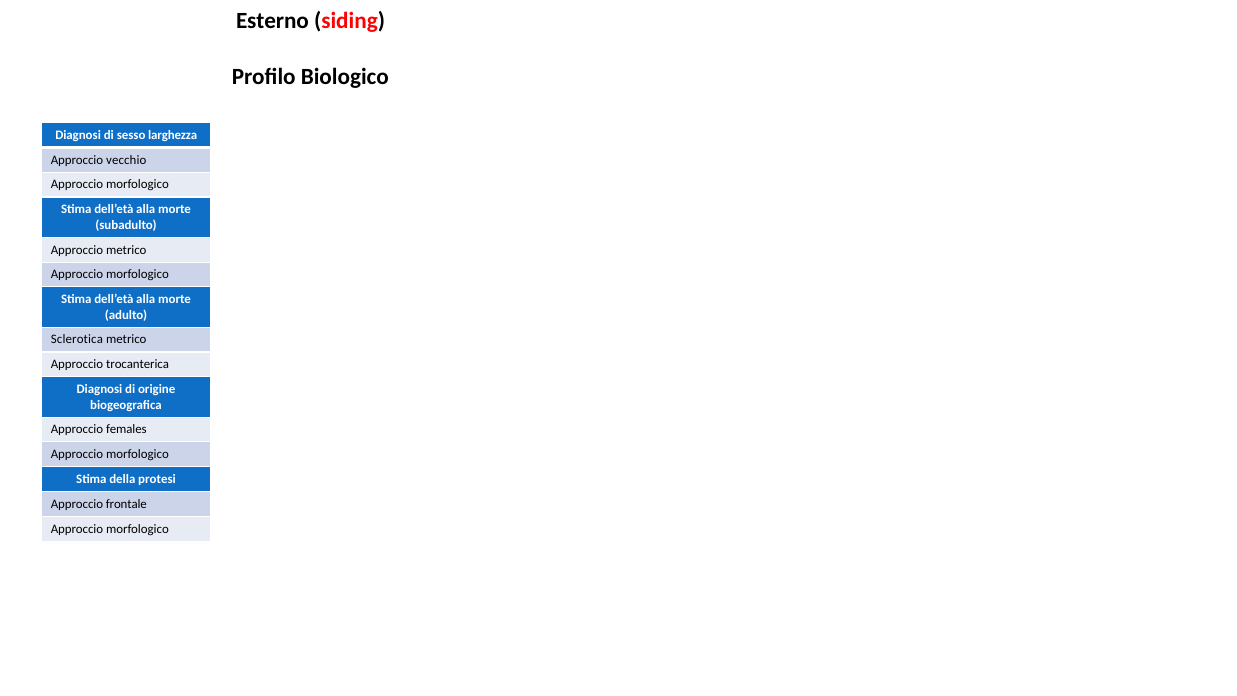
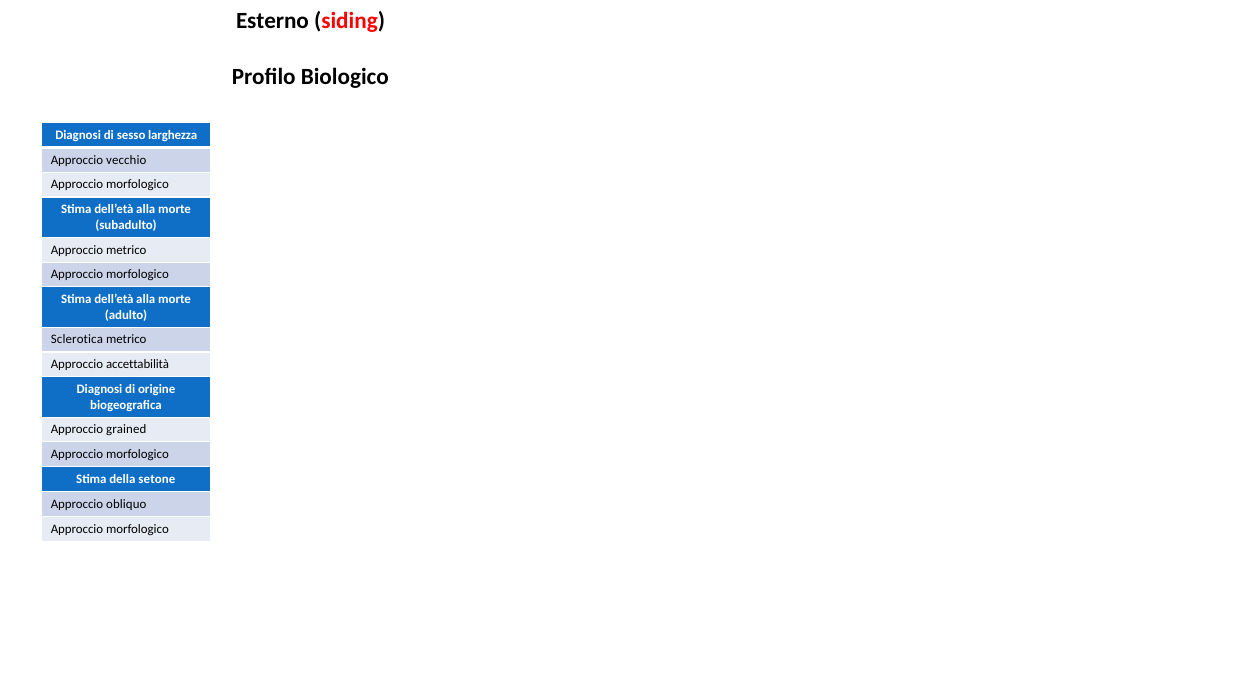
trocanterica: trocanterica -> accettabilità
females: females -> grained
protesi: protesi -> setone
frontale: frontale -> obliquo
